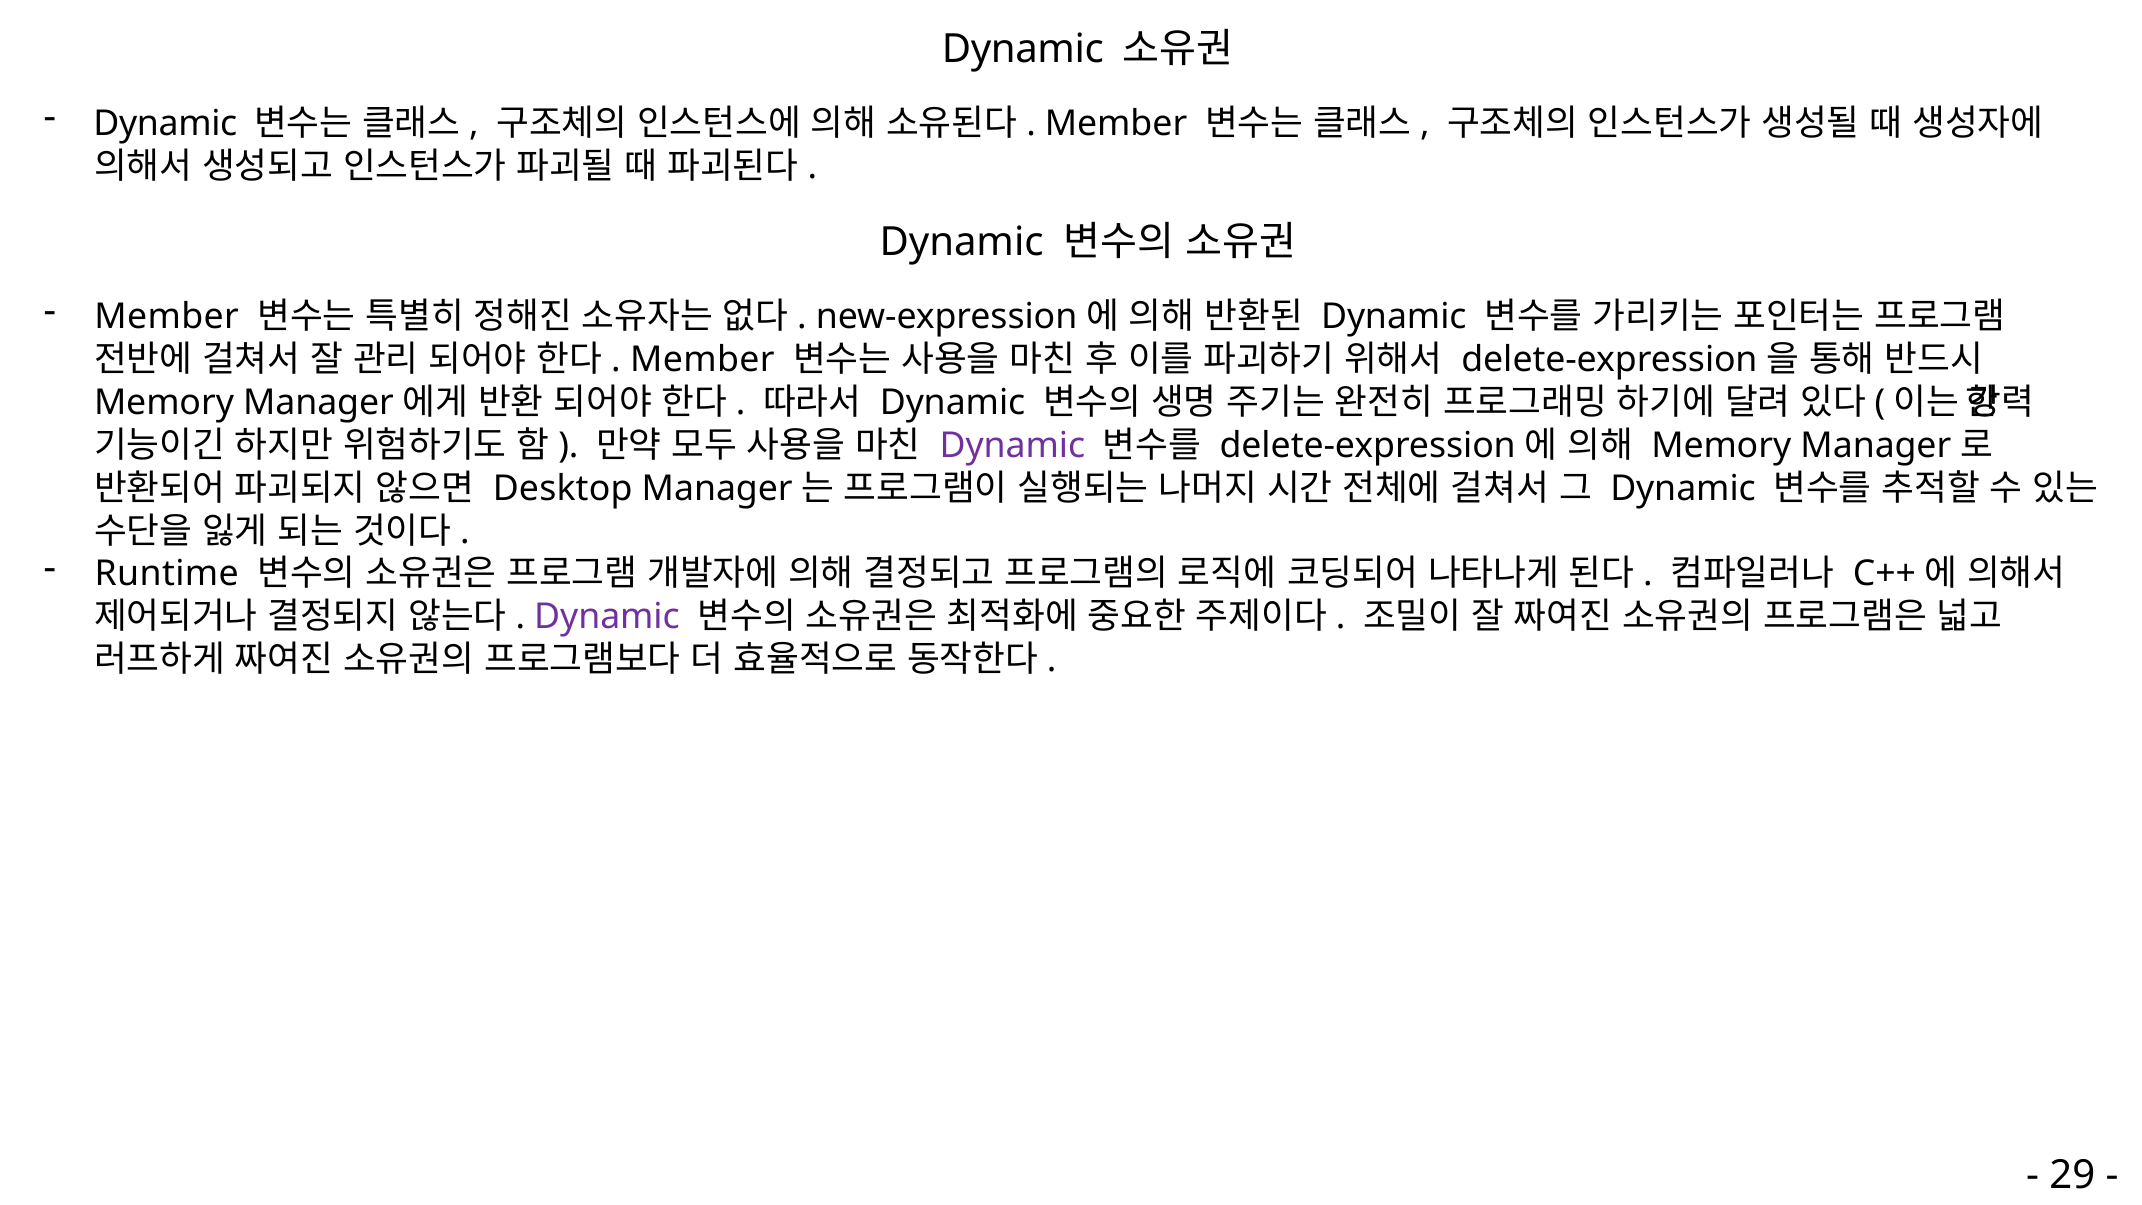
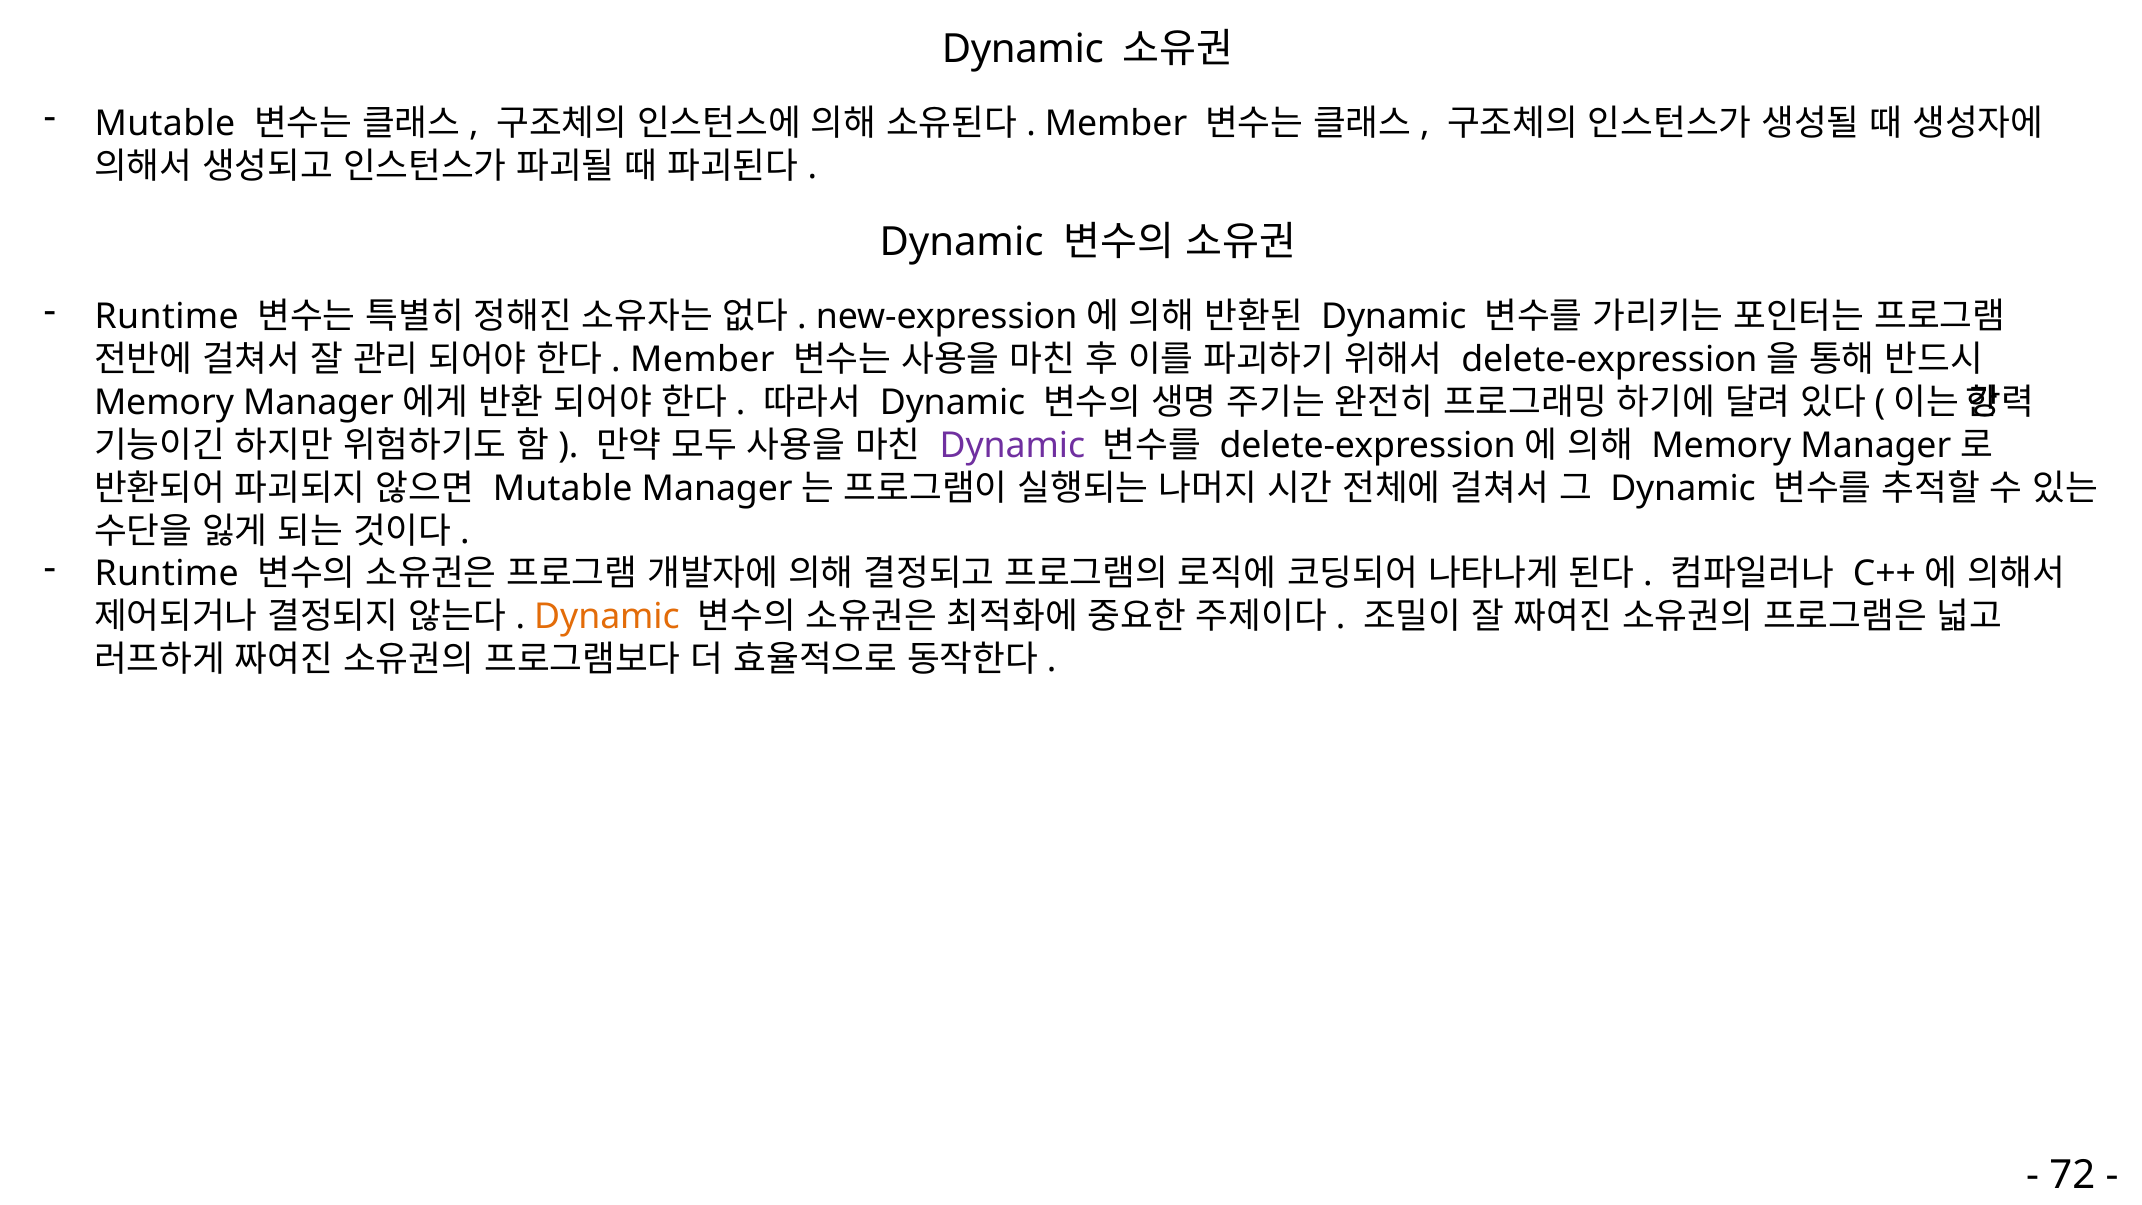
Dynamic at (165, 124): Dynamic -> Mutable
Member at (167, 317): Member -> Runtime
Desktop at (563, 488): Desktop -> Mutable
Dynamic at (607, 617) colour: purple -> orange
29: 29 -> 72
